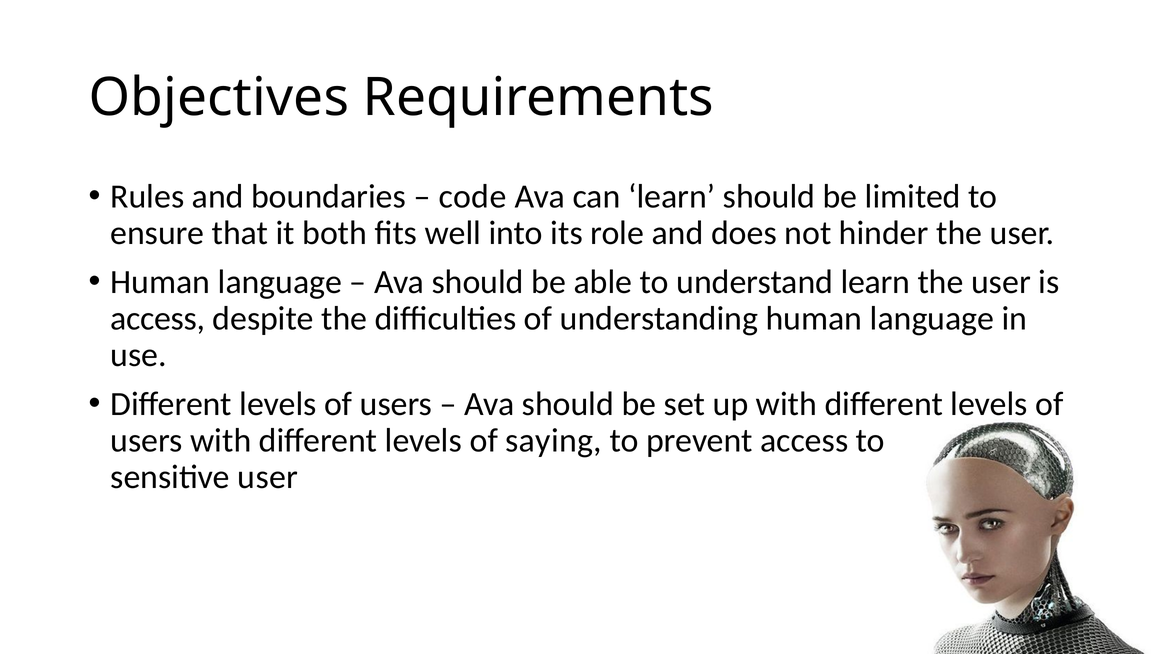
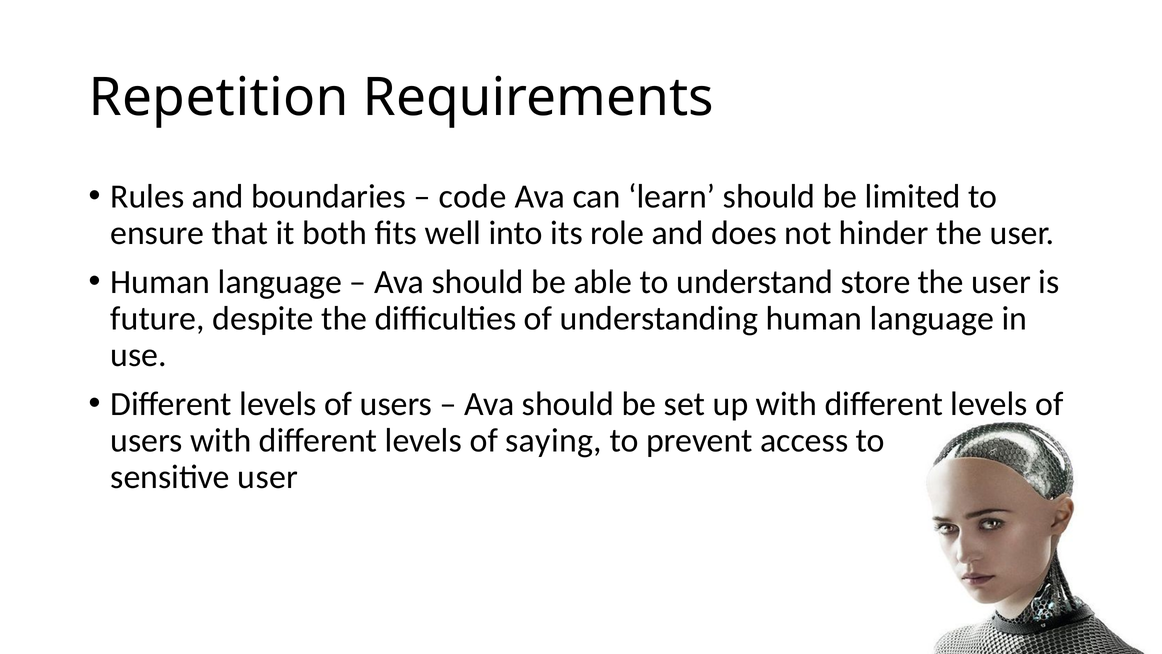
Objectives: Objectives -> Repetition
understand learn: learn -> store
access at (158, 318): access -> future
